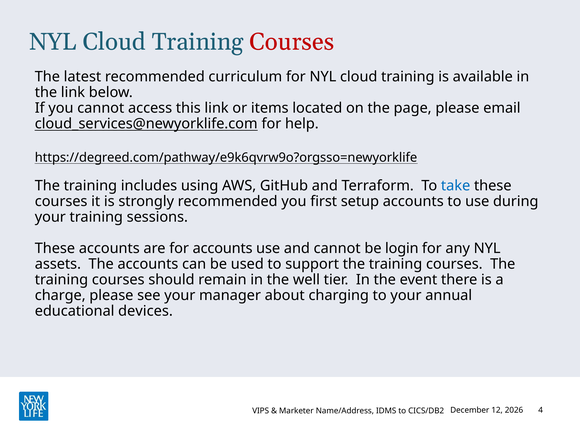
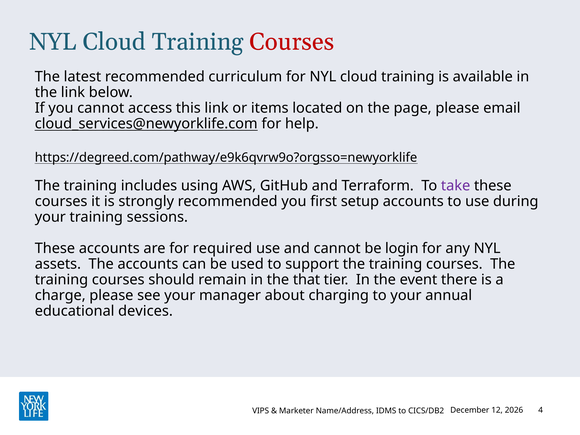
take colour: blue -> purple
for accounts: accounts -> required
well: well -> that
